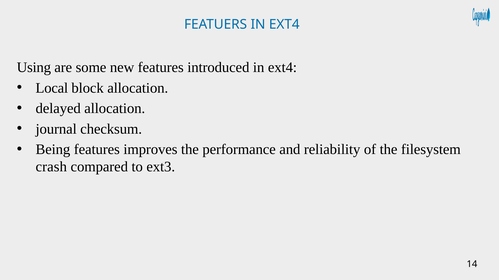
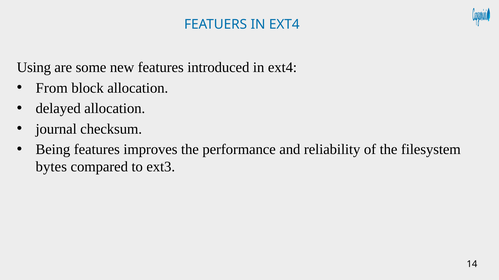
Local: Local -> From
crash: crash -> bytes
